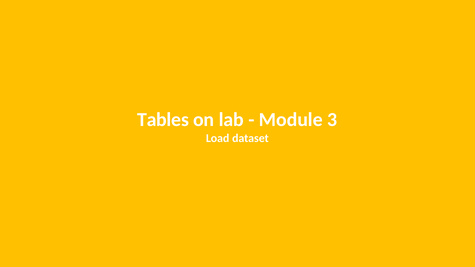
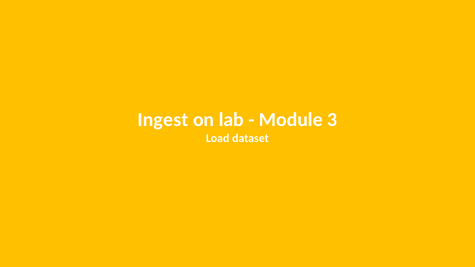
Tables: Tables -> Ingest
